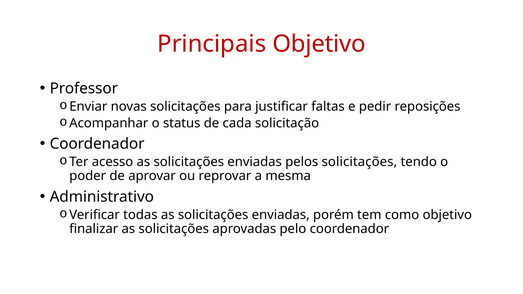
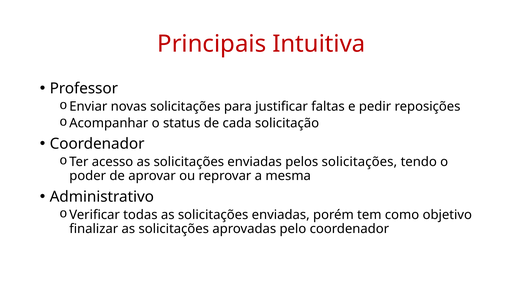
Principais Objetivo: Objetivo -> Intuitiva
